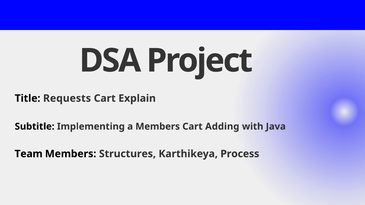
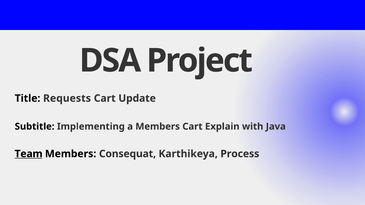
Explain: Explain -> Update
Adding: Adding -> Explain
Team underline: none -> present
Structures: Structures -> Consequat
